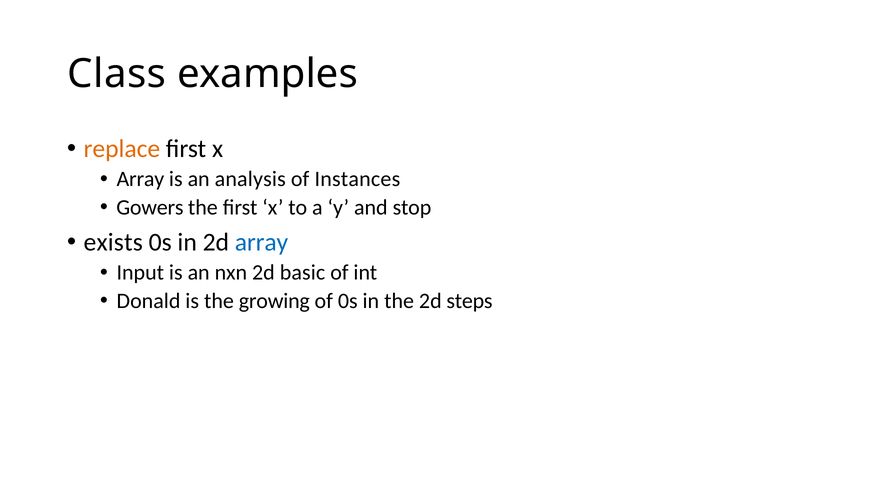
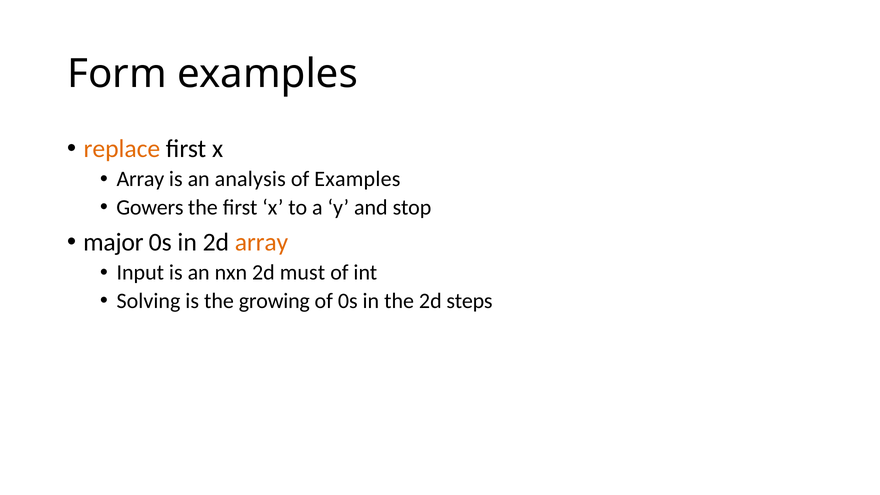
Class: Class -> Form
of Instances: Instances -> Examples
exists: exists -> major
array at (261, 242) colour: blue -> orange
basic: basic -> must
Donald: Donald -> Solving
